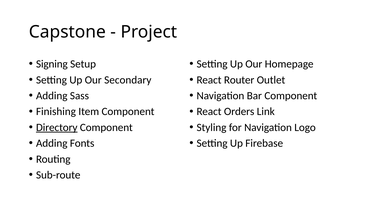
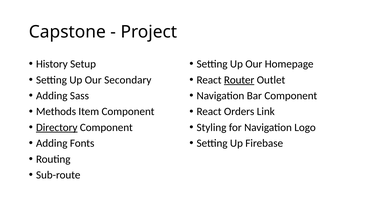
Signing: Signing -> History
Router underline: none -> present
Finishing: Finishing -> Methods
